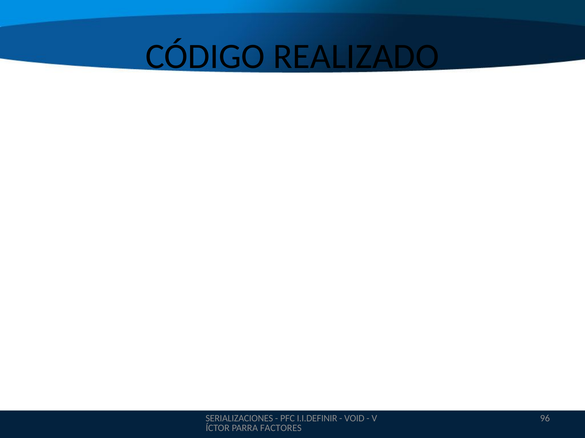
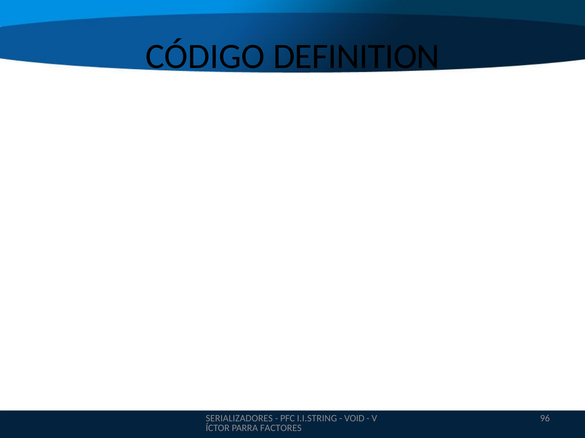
REALIZADO: REALIZADO -> DEFINITION
SERIALIZACIONES: SERIALIZACIONES -> SERIALIZADORES
I.I.DEFINIR: I.I.DEFINIR -> I.I.STRING
